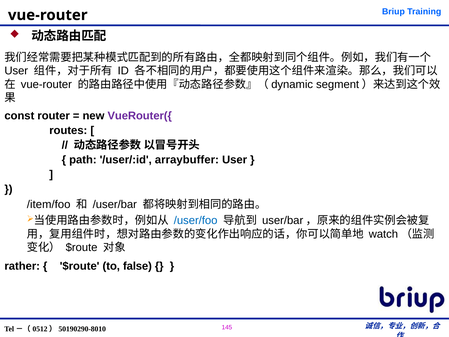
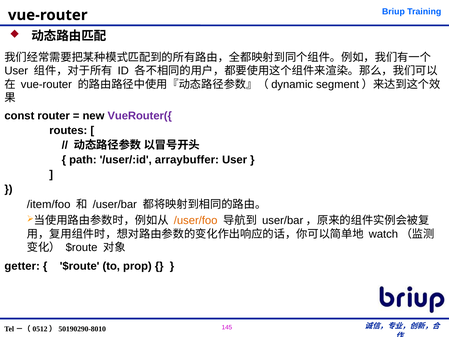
/user/foo colour: blue -> orange
rather: rather -> getter
false: false -> prop
